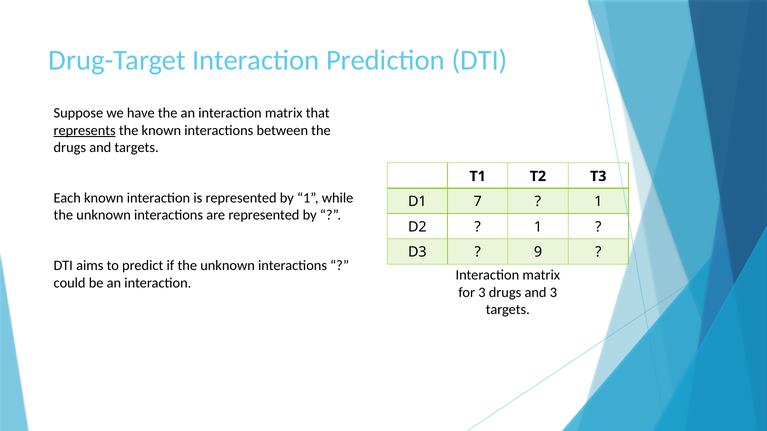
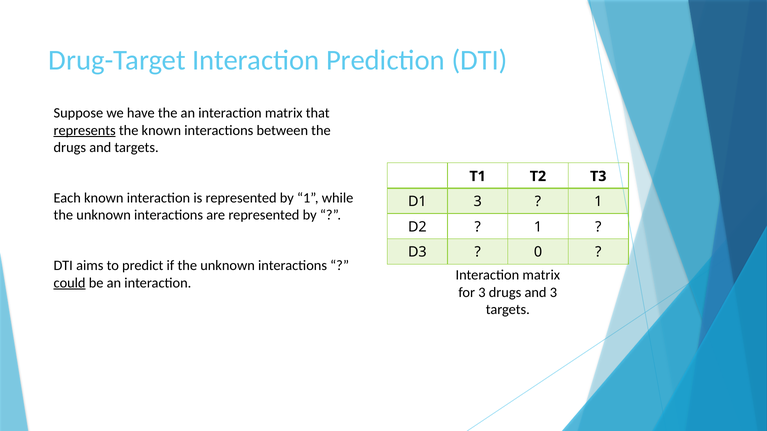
D1 7: 7 -> 3
9: 9 -> 0
could underline: none -> present
